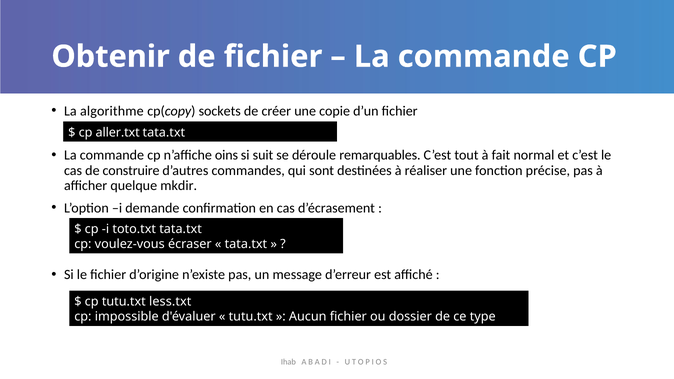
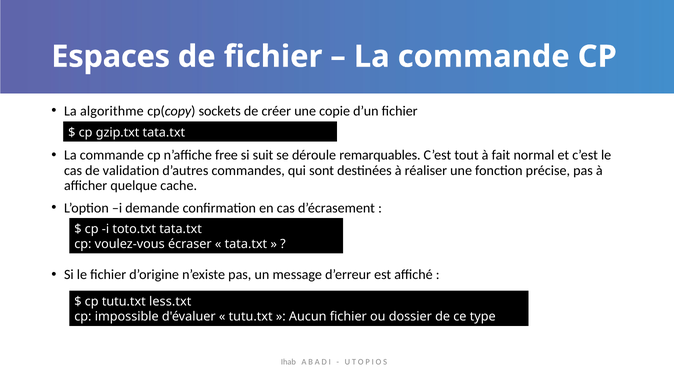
Obtenir: Obtenir -> Espaces
aller.txt: aller.txt -> gzip.txt
oins: oins -> free
construire: construire -> validation
mkdir: mkdir -> cache
